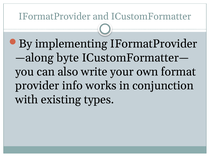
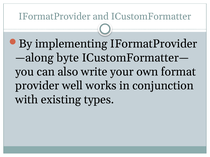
info: info -> well
